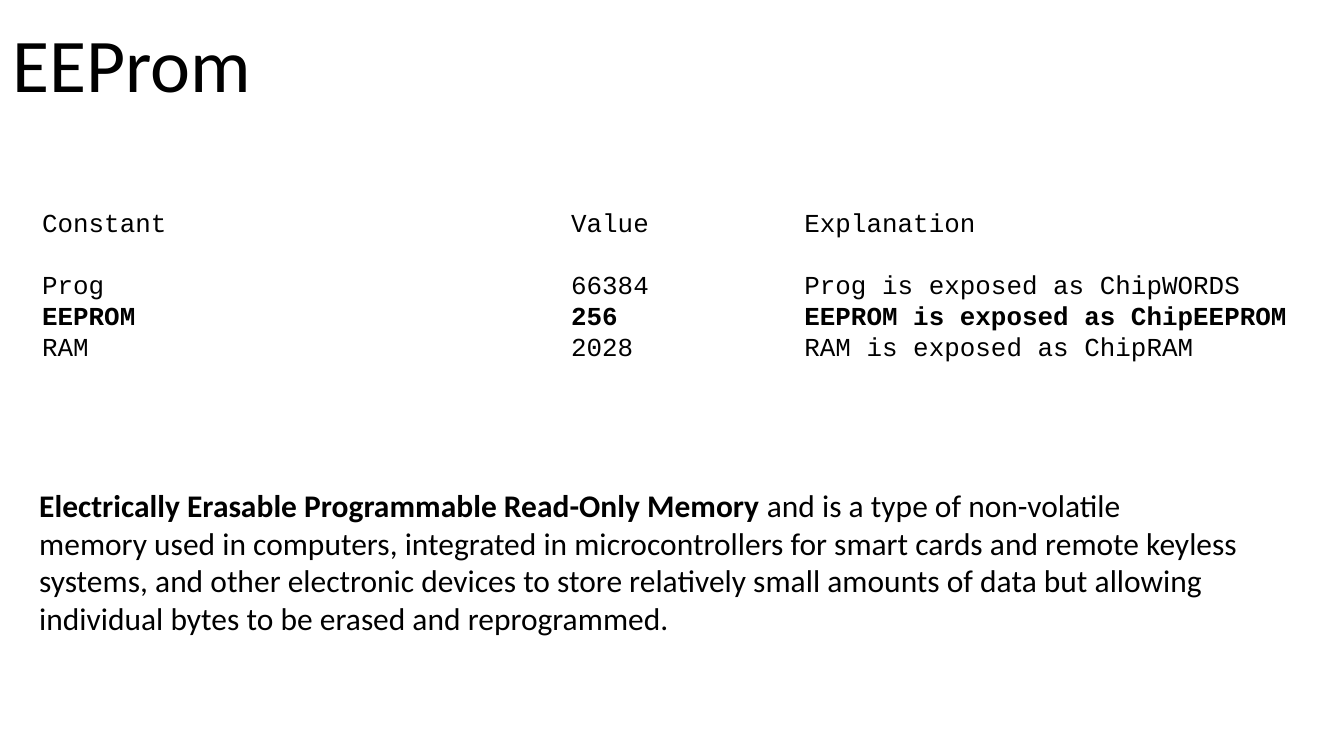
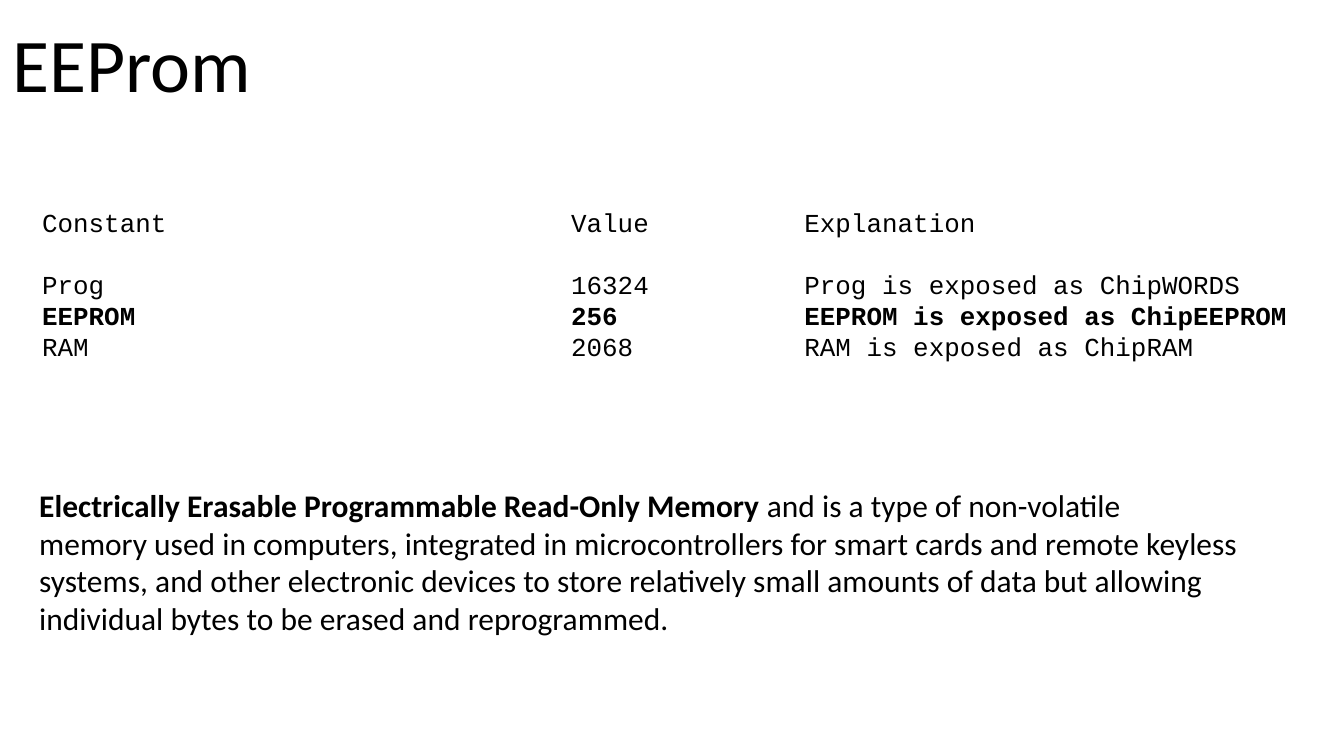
66384: 66384 -> 16324
2028: 2028 -> 2068
